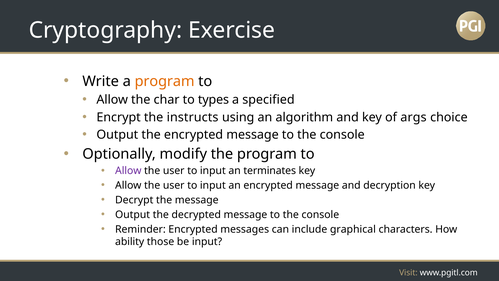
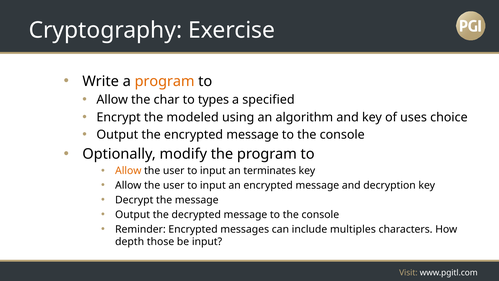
instructs: instructs -> modeled
args: args -> uses
Allow at (128, 171) colour: purple -> orange
graphical: graphical -> multiples
ability: ability -> depth
